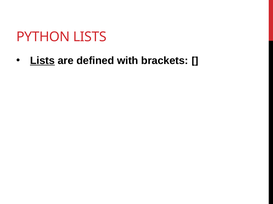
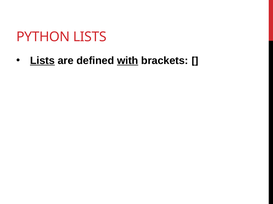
with underline: none -> present
